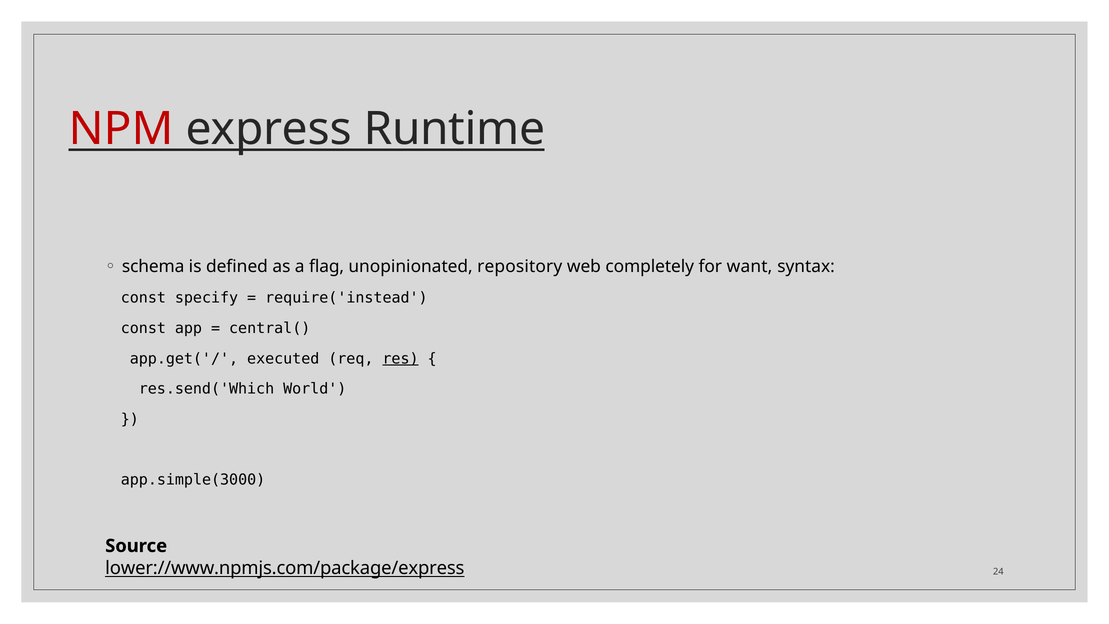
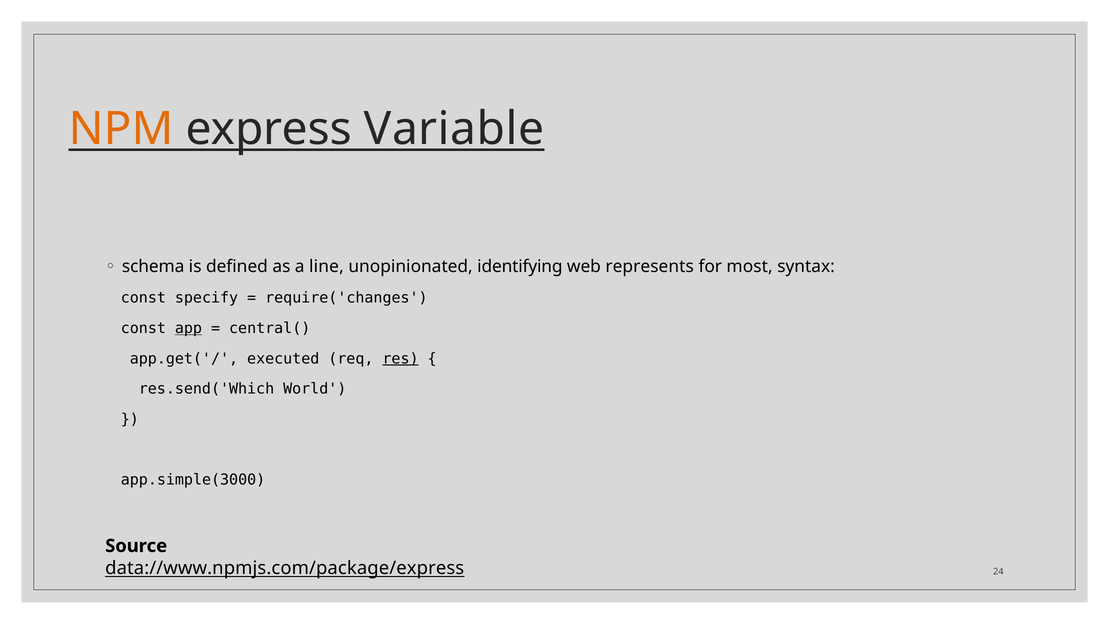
NPM colour: red -> orange
Runtime: Runtime -> Variable
flag: flag -> line
repository: repository -> identifying
completely: completely -> represents
want: want -> most
require('instead: require('instead -> require('changes
app underline: none -> present
lower://www.npmjs.com/package/express: lower://www.npmjs.com/package/express -> data://www.npmjs.com/package/express
